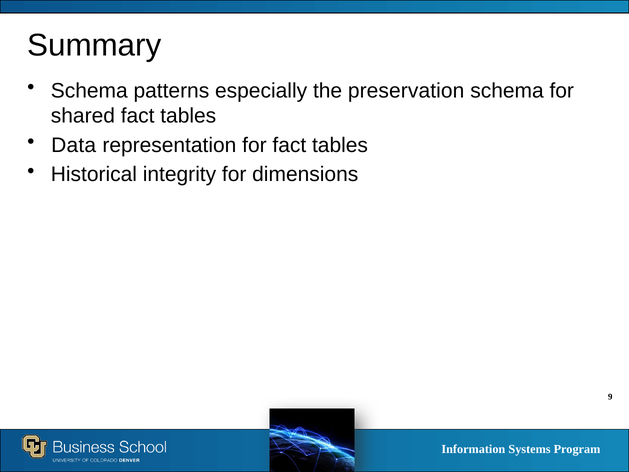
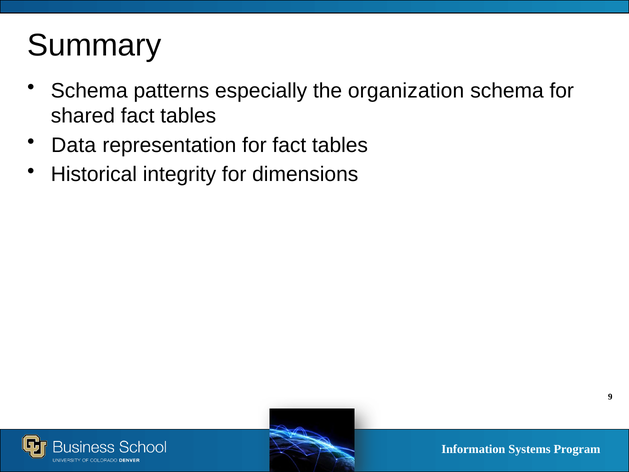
preservation: preservation -> organization
